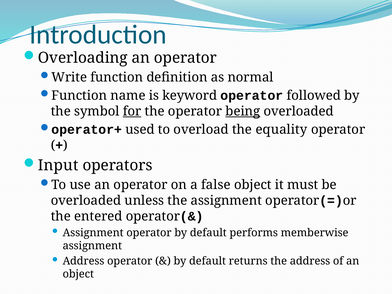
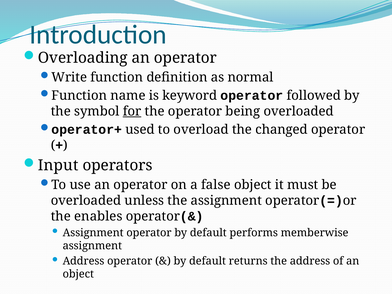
being underline: present -> none
equality: equality -> changed
entered: entered -> enables
